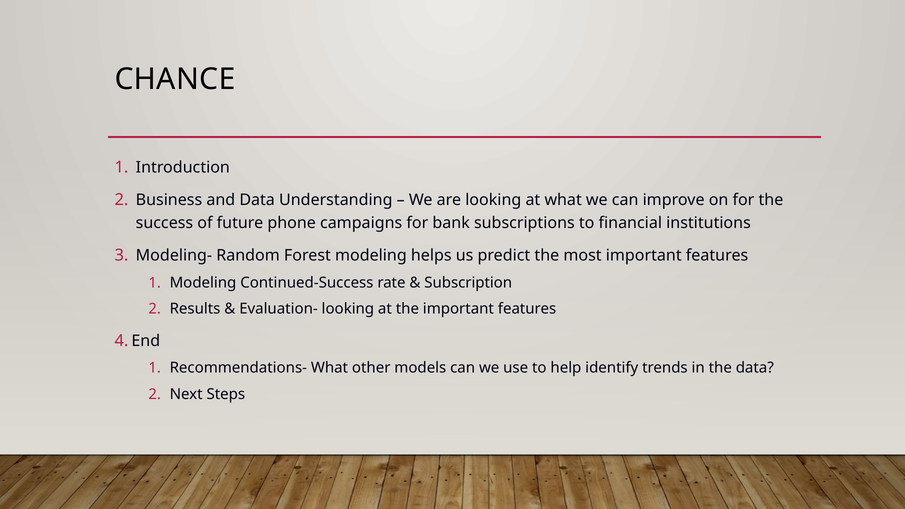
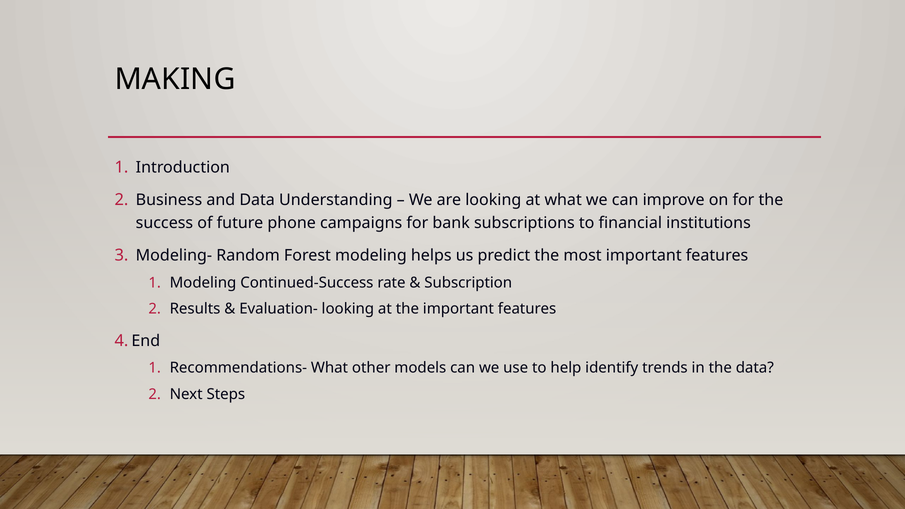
CHANCE: CHANCE -> MAKING
